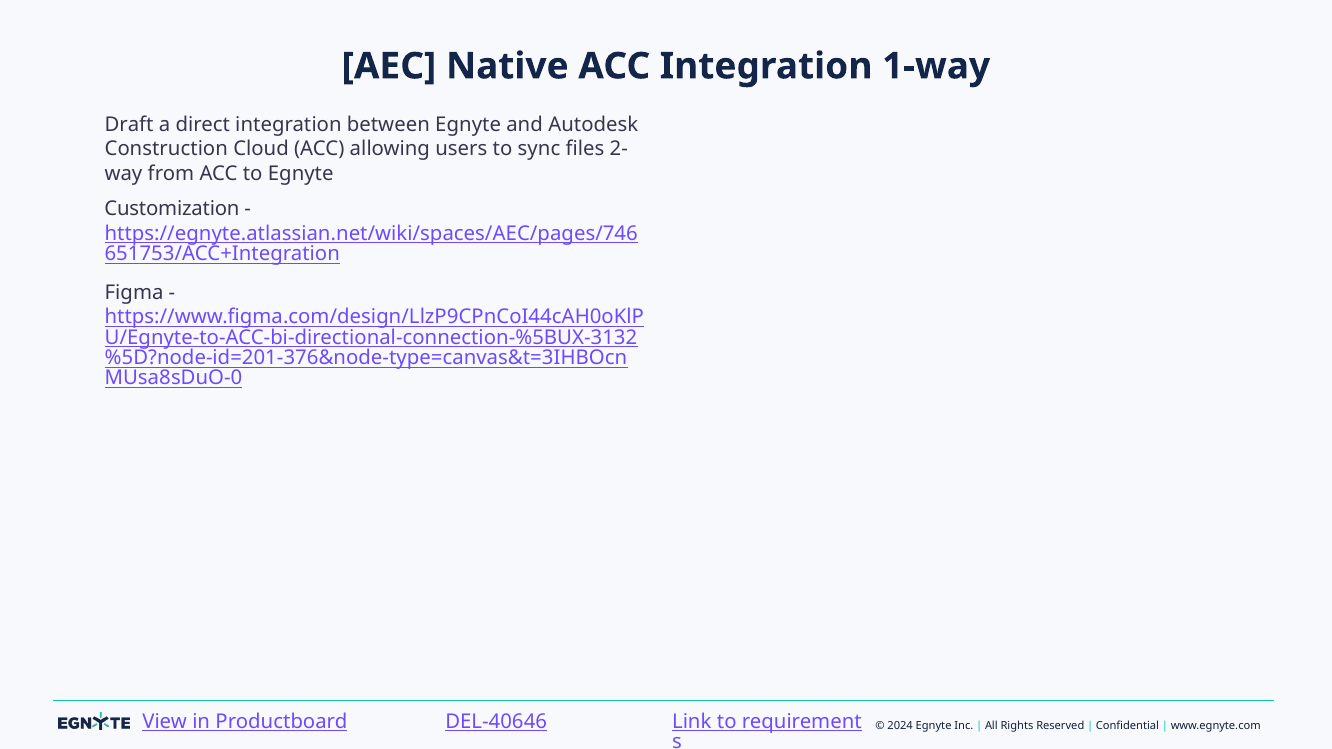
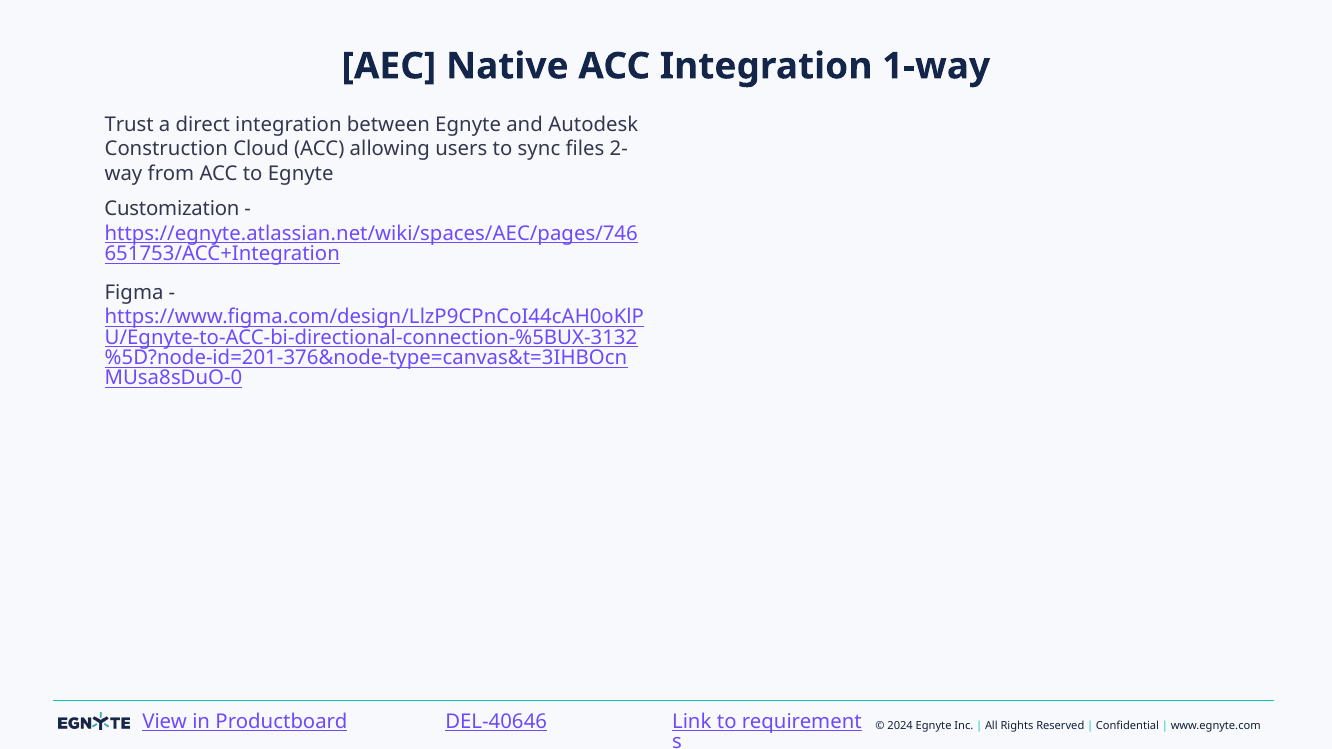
Draft: Draft -> Trust
